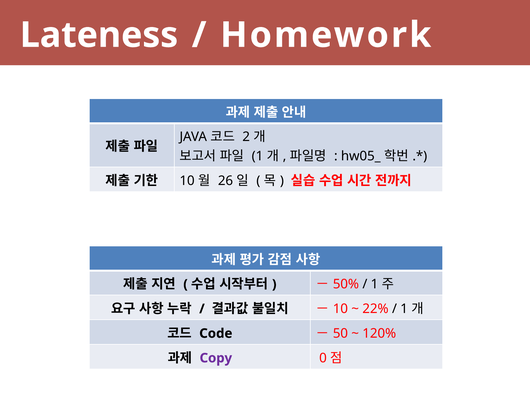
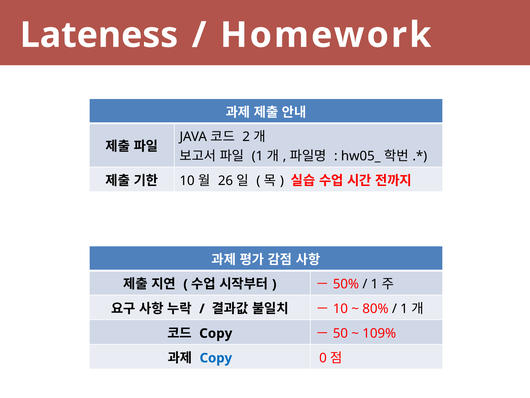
22%: 22% -> 80%
Code at (216, 333): Code -> Copy
120%: 120% -> 109%
Copy at (216, 358) colour: purple -> blue
